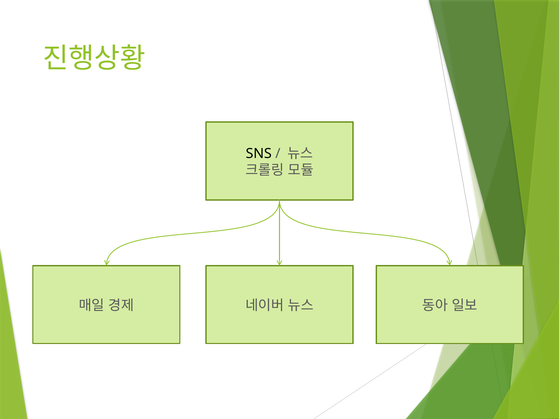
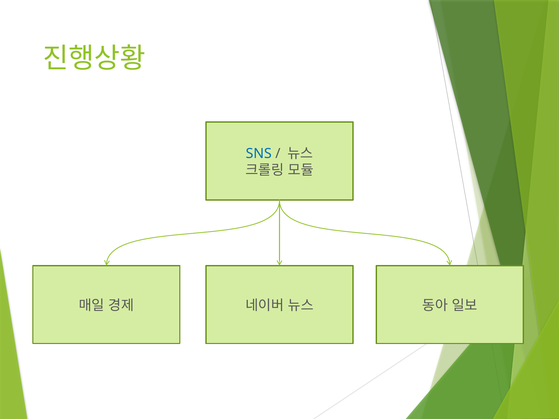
SNS colour: black -> blue
